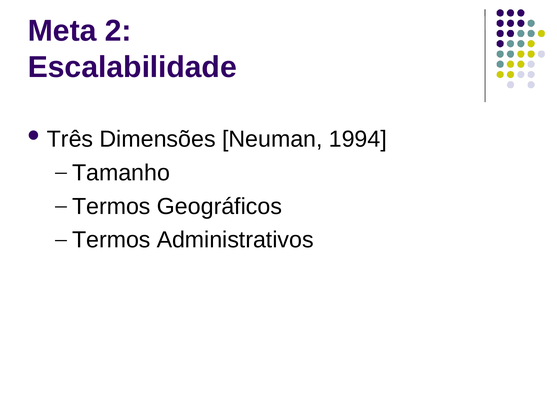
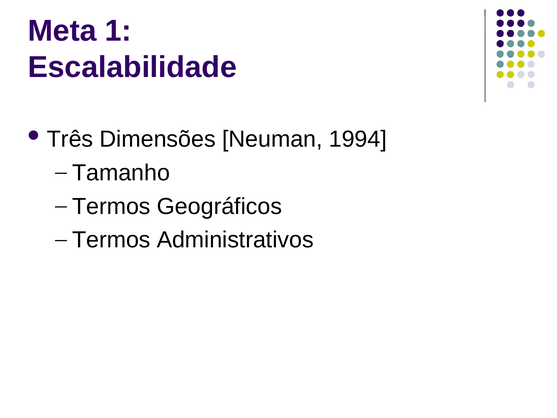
2: 2 -> 1
